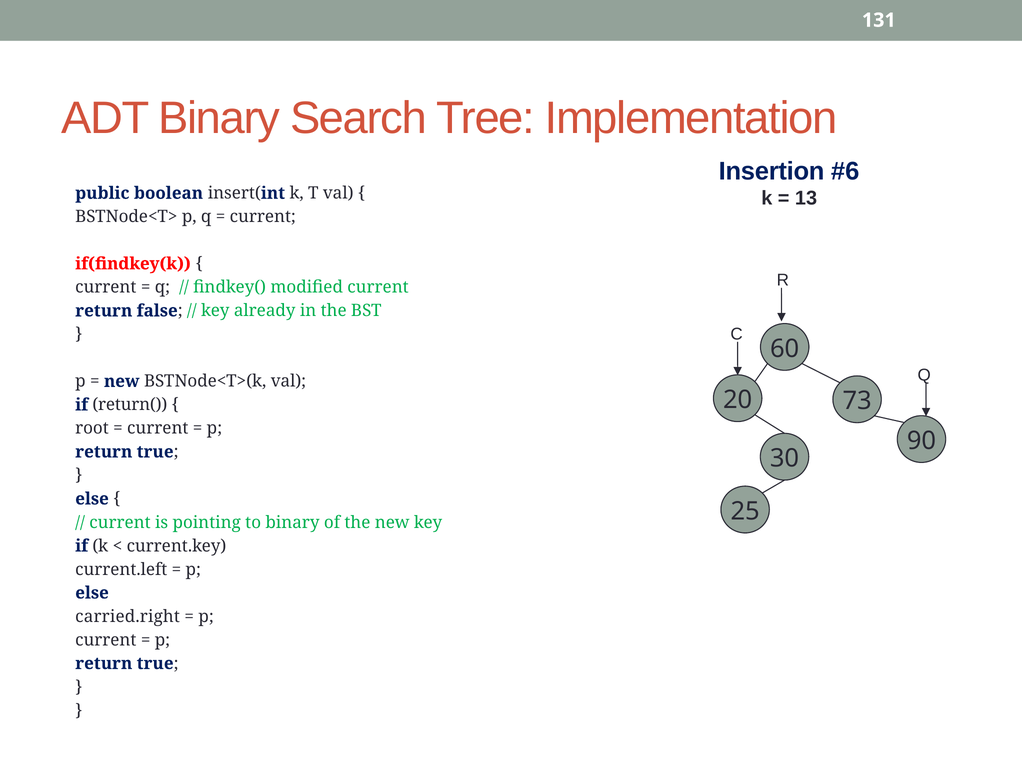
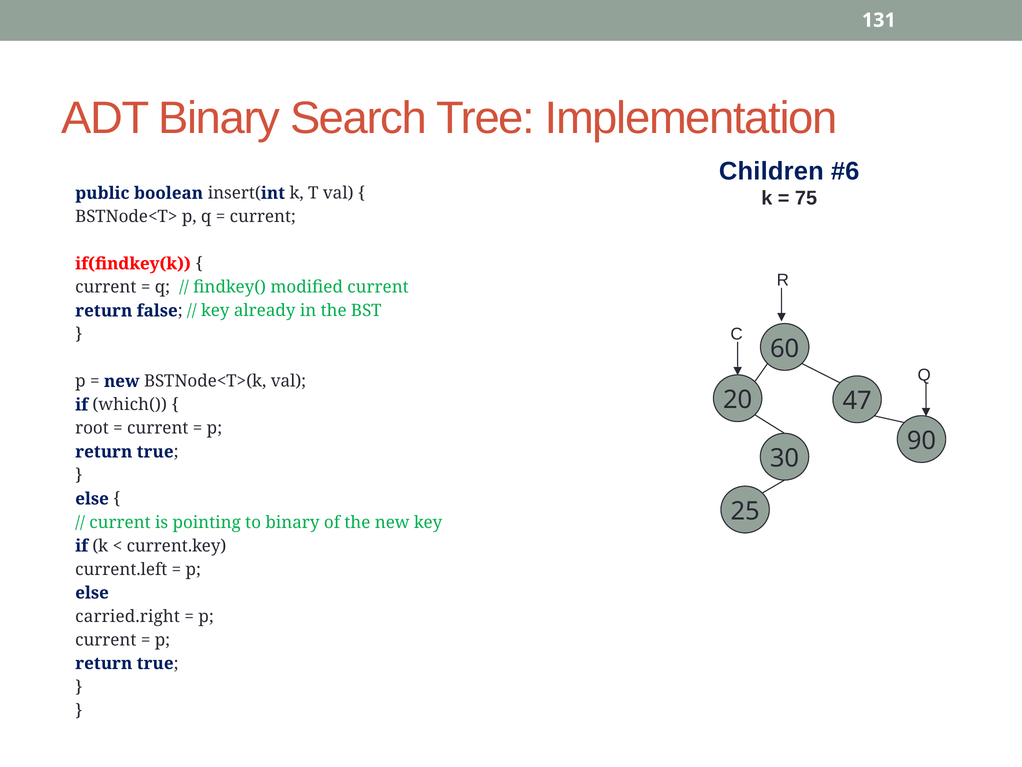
Insertion: Insertion -> Children
13: 13 -> 75
73: 73 -> 47
return(: return( -> which(
